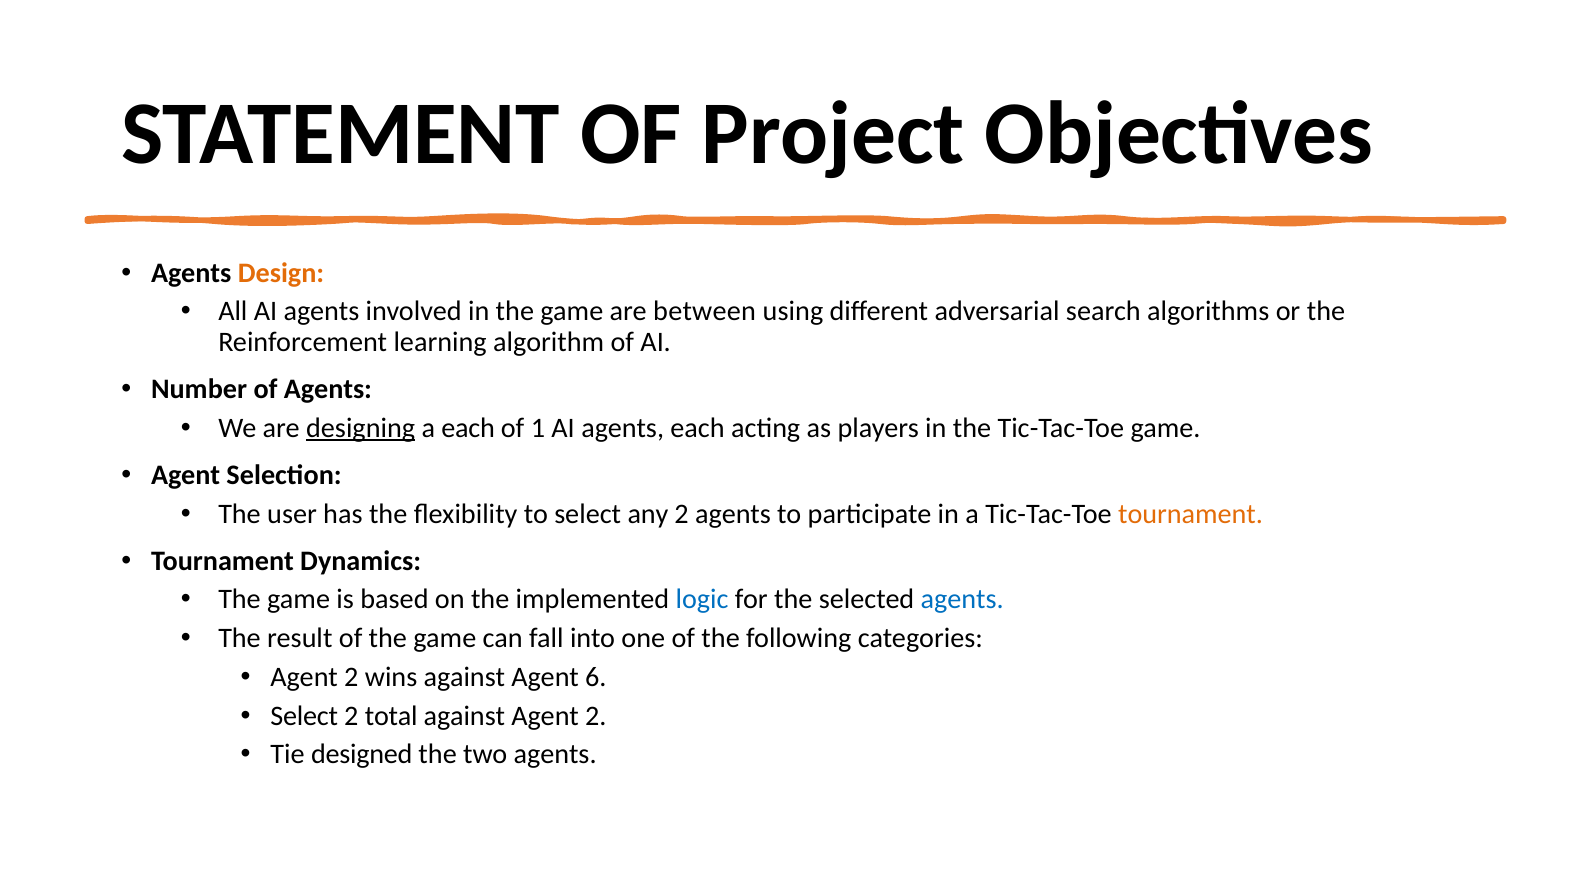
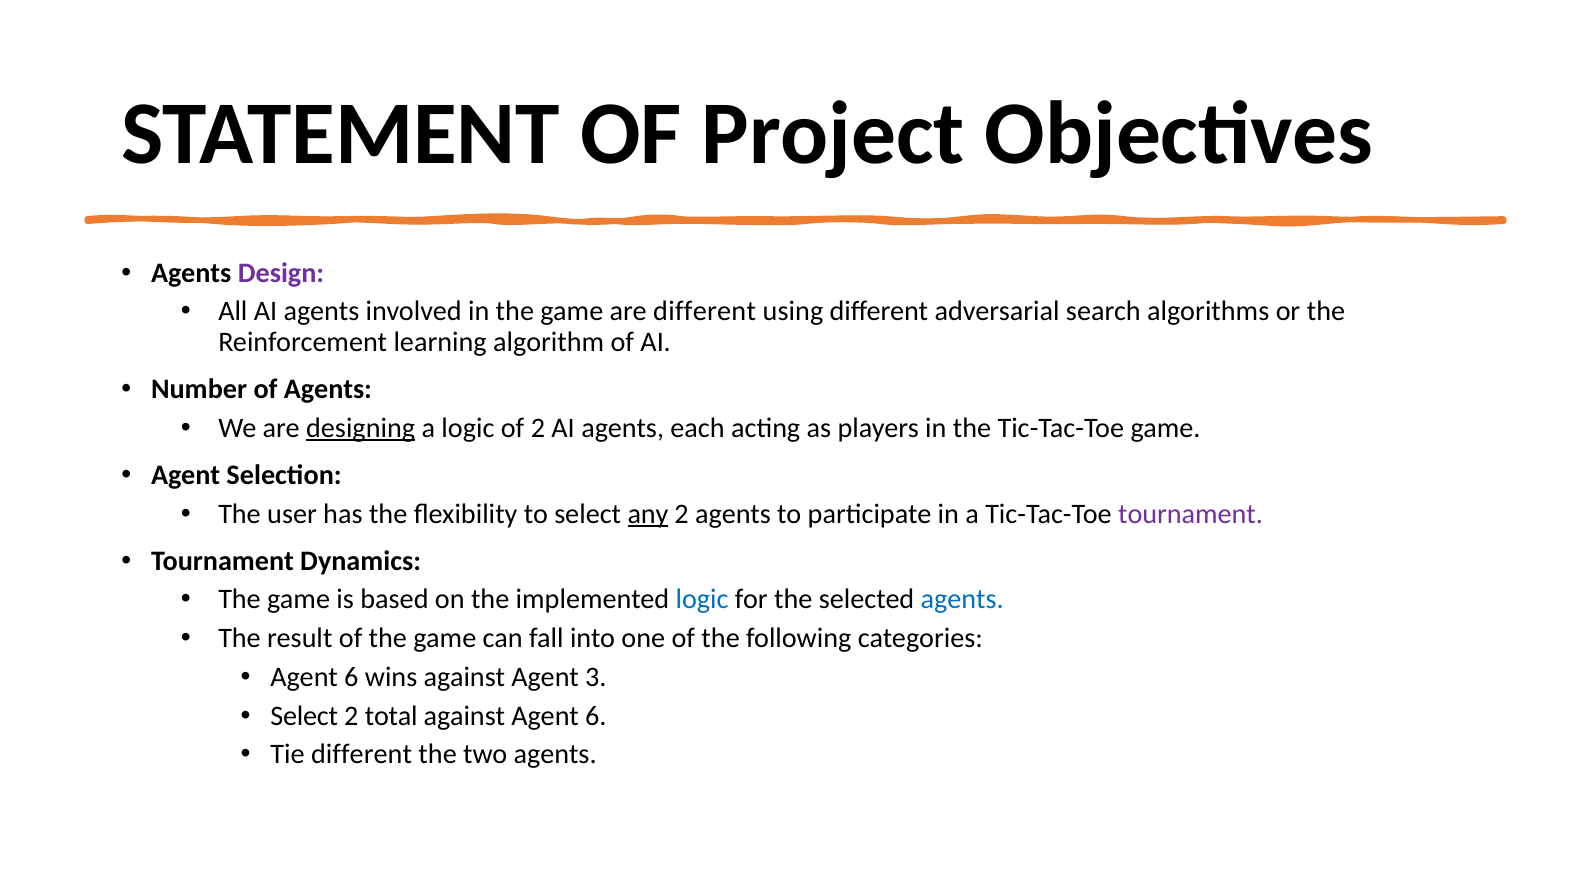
Design colour: orange -> purple
are between: between -> different
a each: each -> logic
of 1: 1 -> 2
any underline: none -> present
tournament at (1191, 514) colour: orange -> purple
2 at (351, 677): 2 -> 6
6: 6 -> 3
against Agent 2: 2 -> 6
Tie designed: designed -> different
